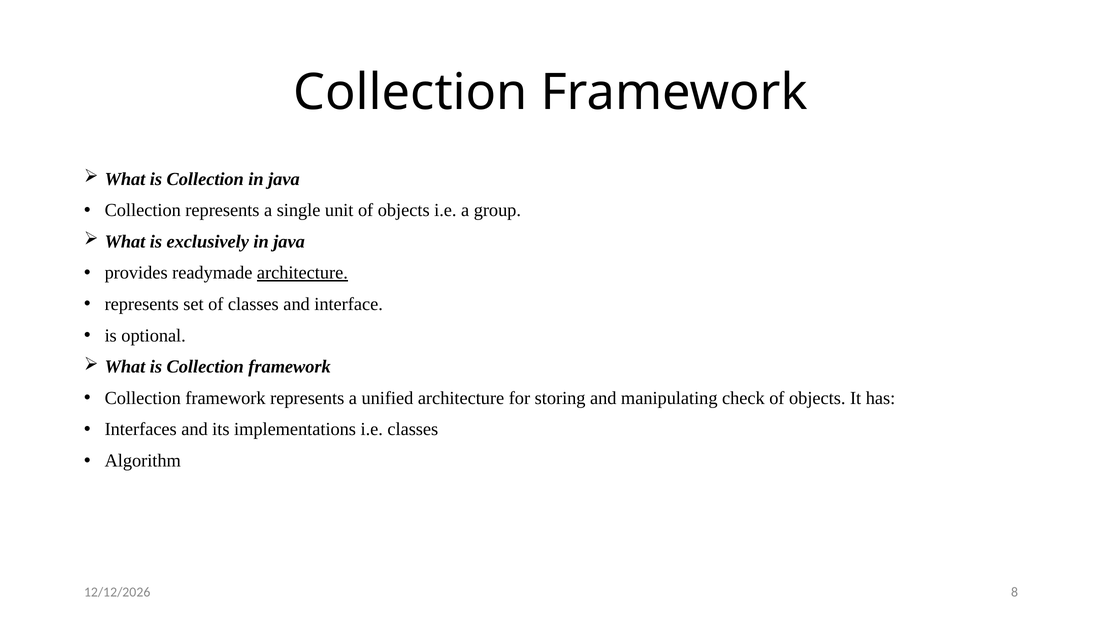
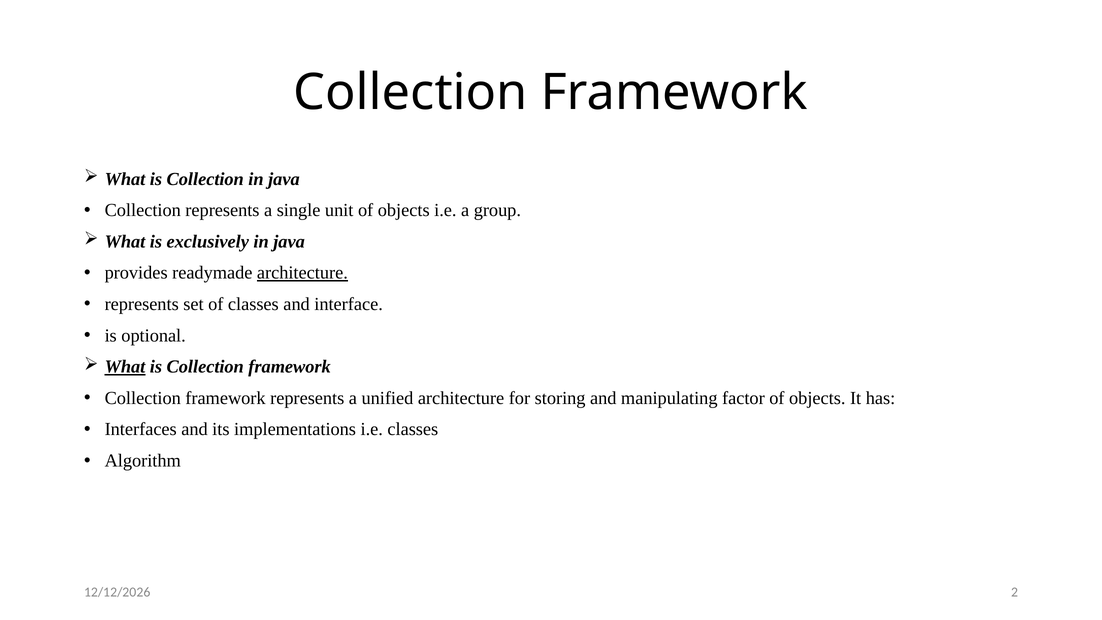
What at (125, 367) underline: none -> present
check: check -> factor
8: 8 -> 2
